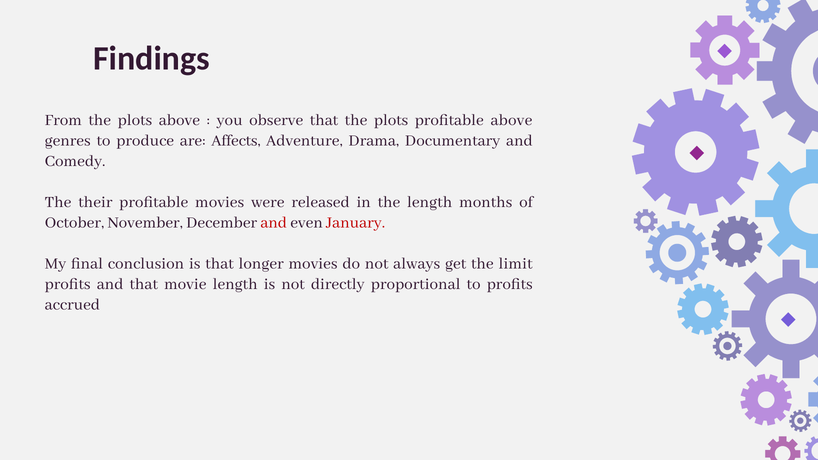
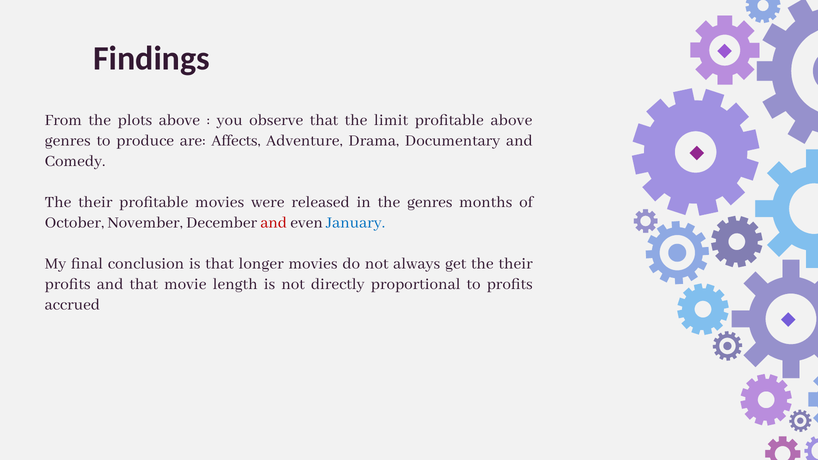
that the plots: plots -> limit
the length: length -> genres
January colour: red -> blue
get the limit: limit -> their
